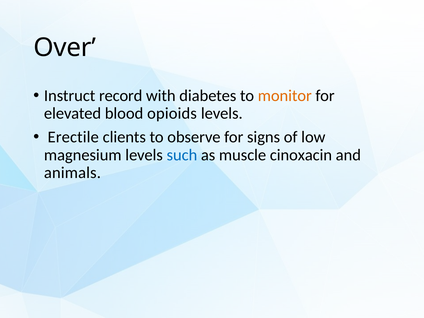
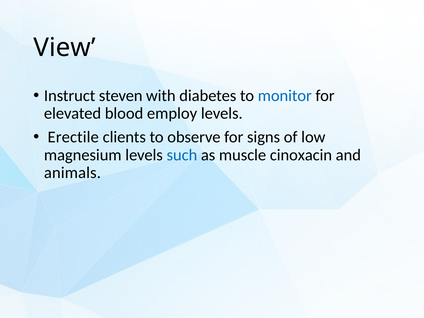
Over: Over -> View
record: record -> steven
monitor colour: orange -> blue
opioids: opioids -> employ
